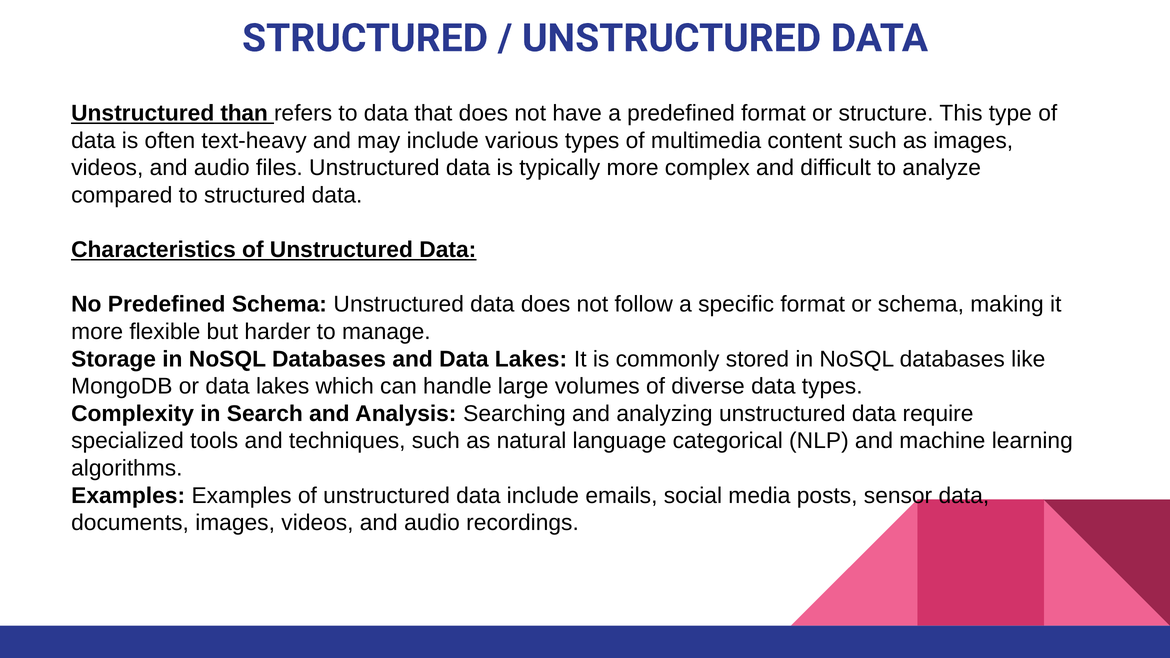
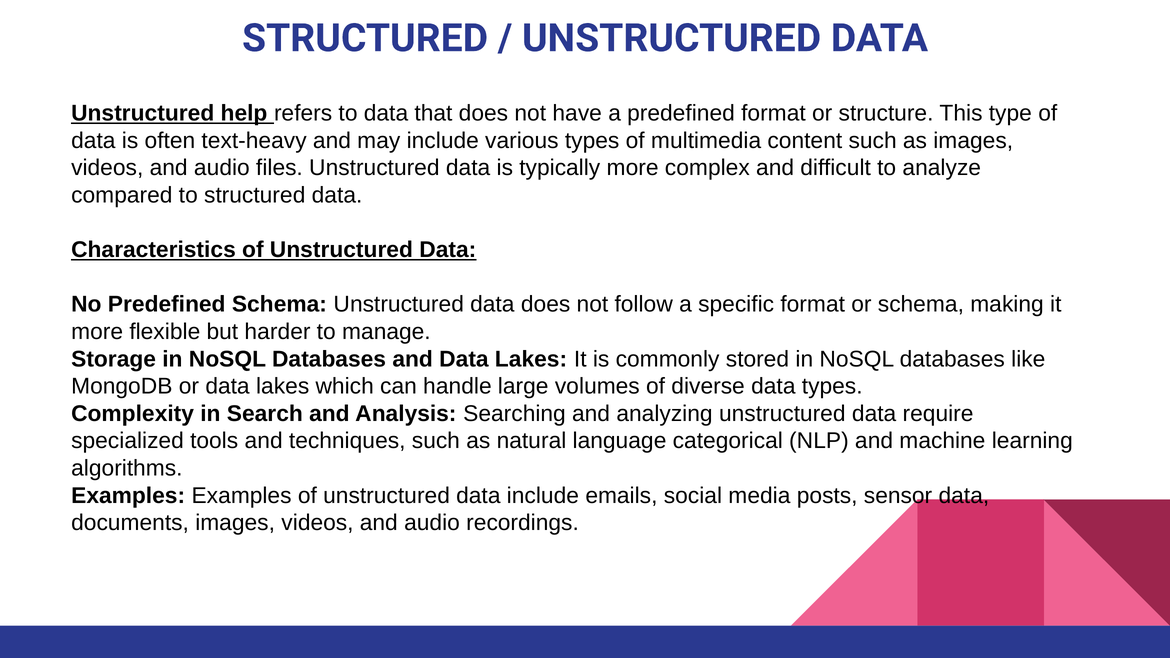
than: than -> help
